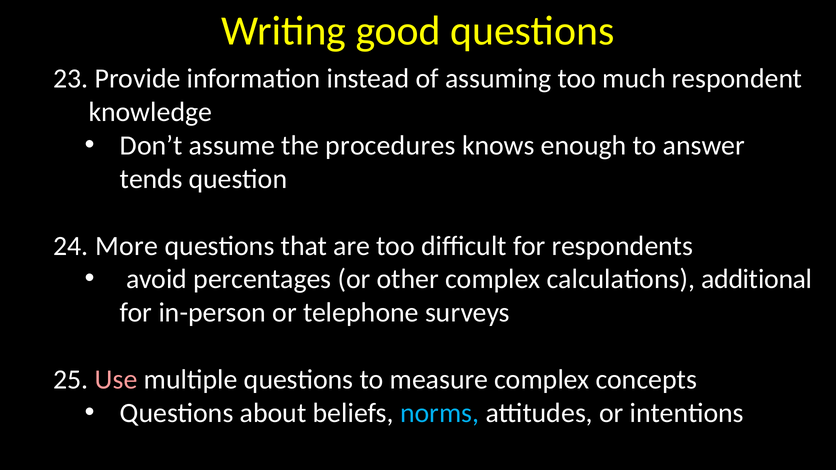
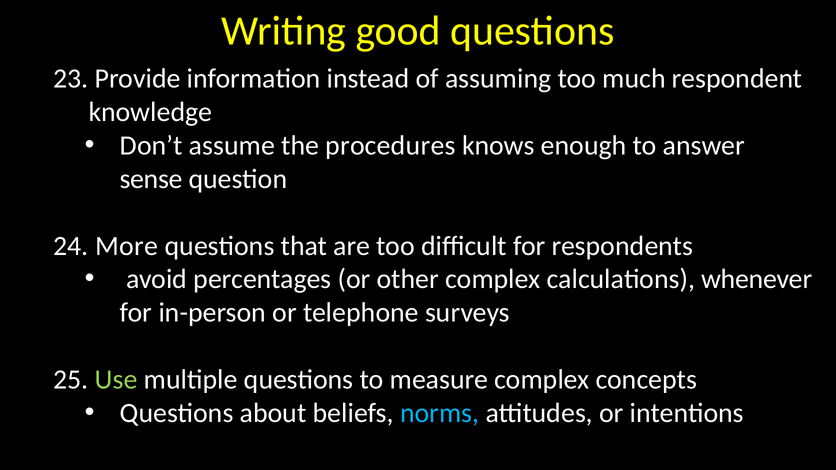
tends: tends -> sense
additional: additional -> whenever
Use colour: pink -> light green
